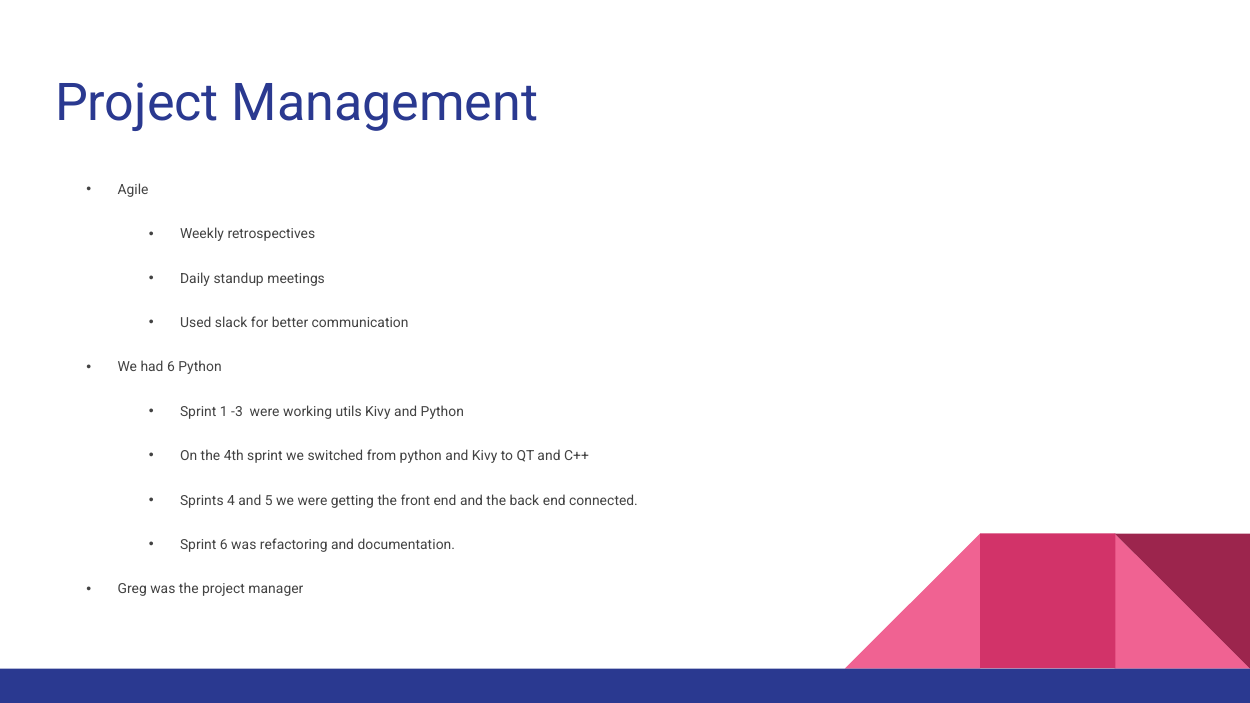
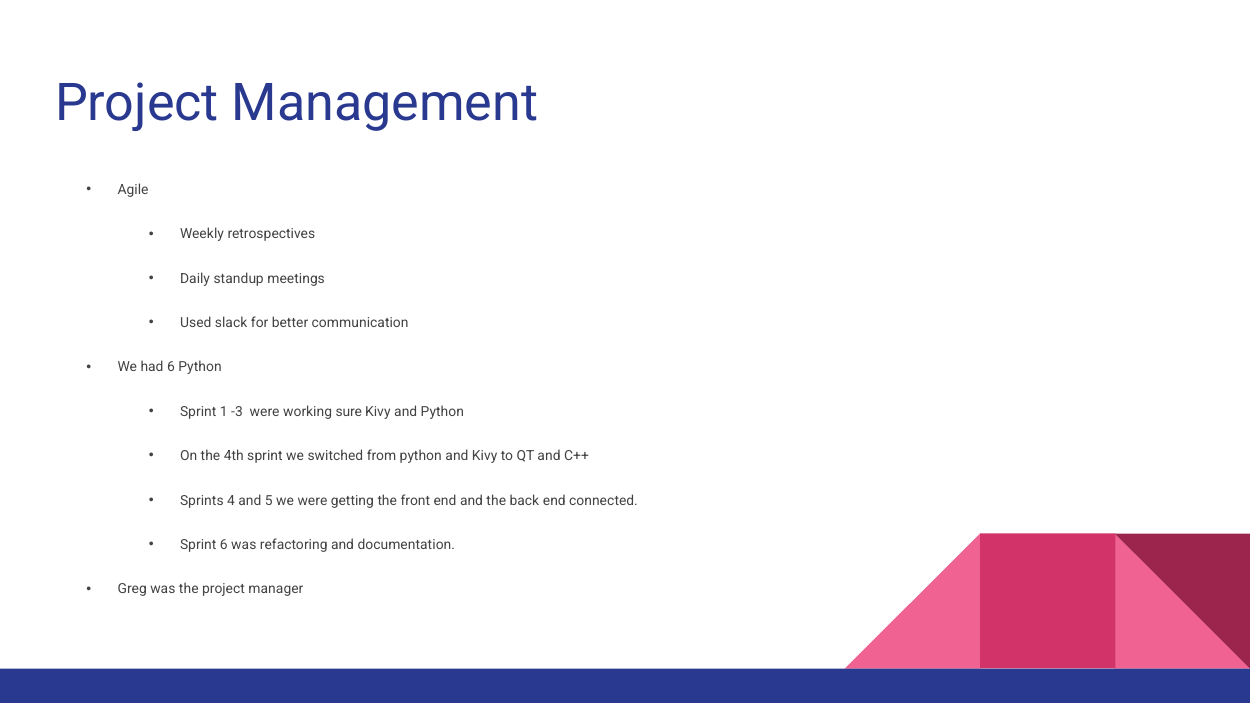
utils: utils -> sure
